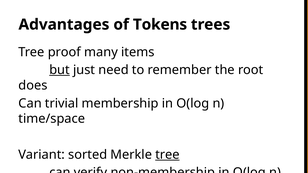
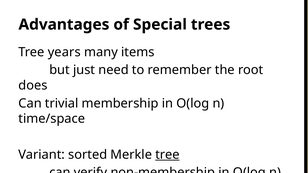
Tokens: Tokens -> Special
proof: proof -> years
but underline: present -> none
